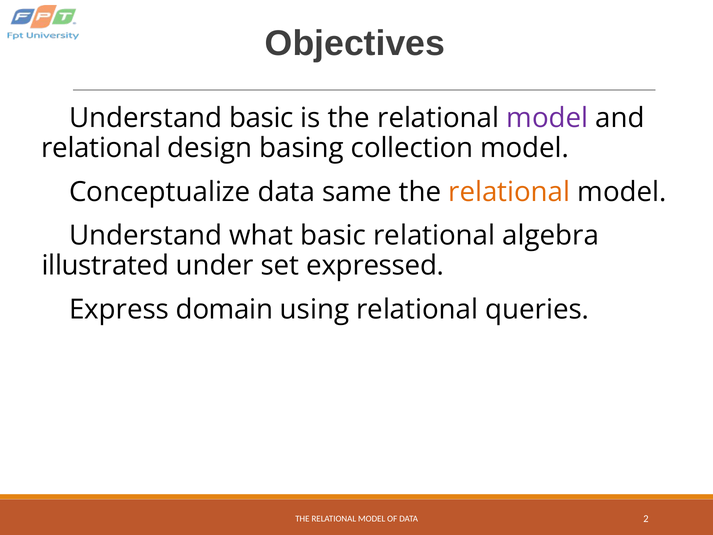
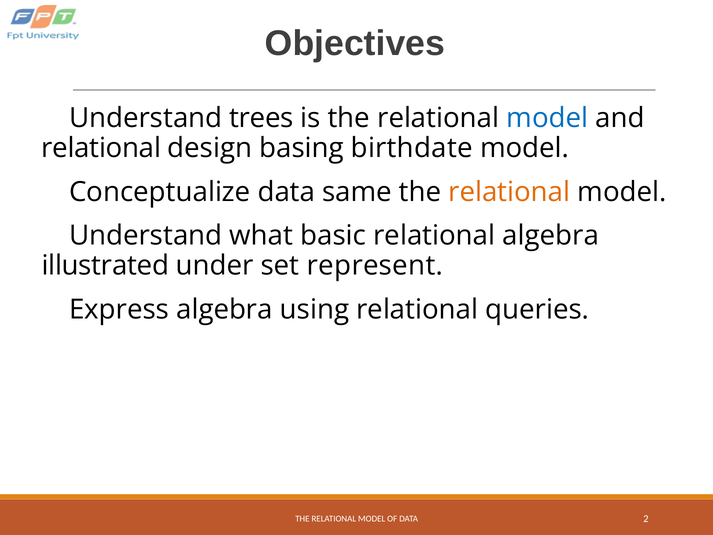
basic at (261, 118): basic -> trees
model at (547, 118) colour: purple -> blue
collection: collection -> birthdate
expressed: expressed -> represent
domain at (225, 309): domain -> algebra
